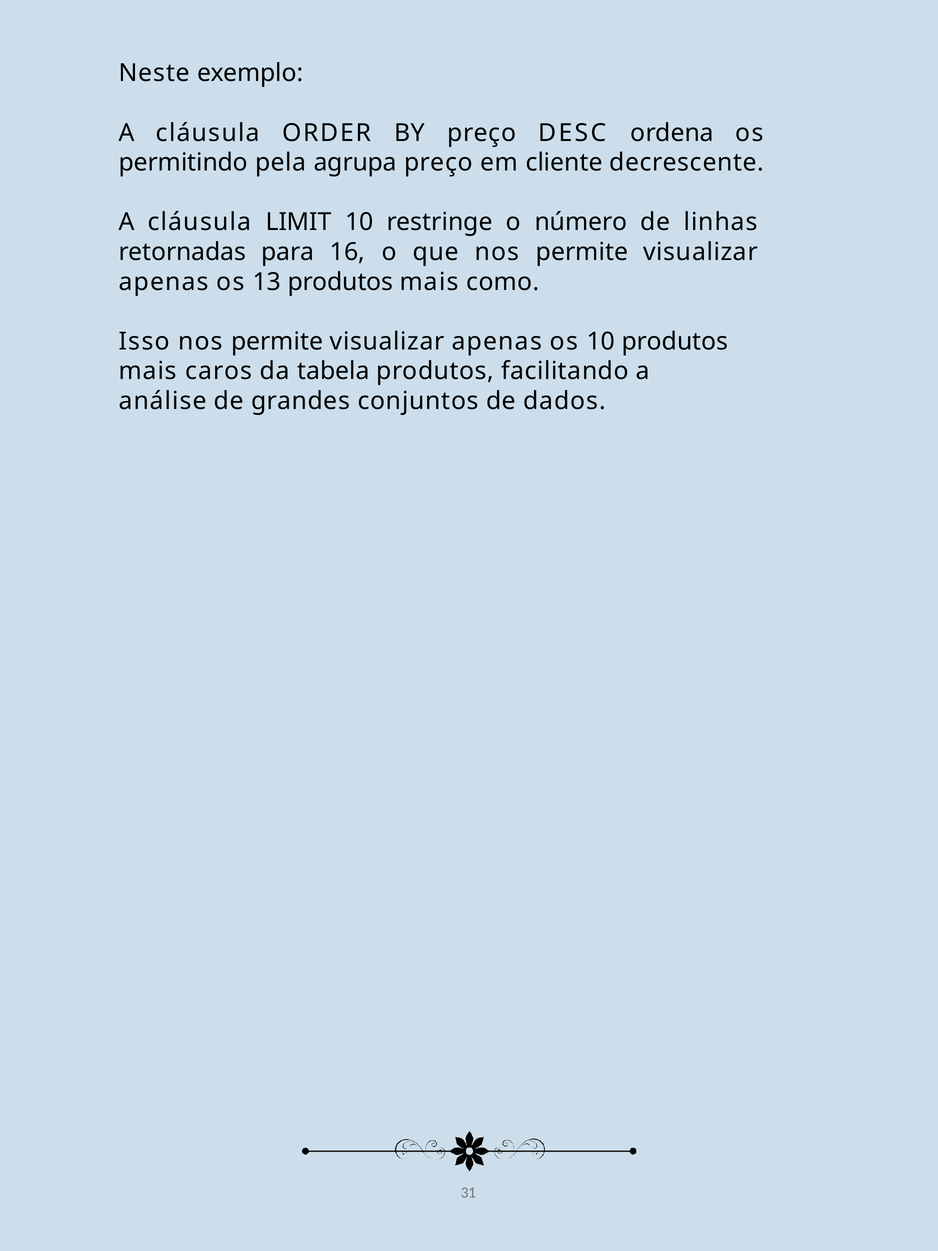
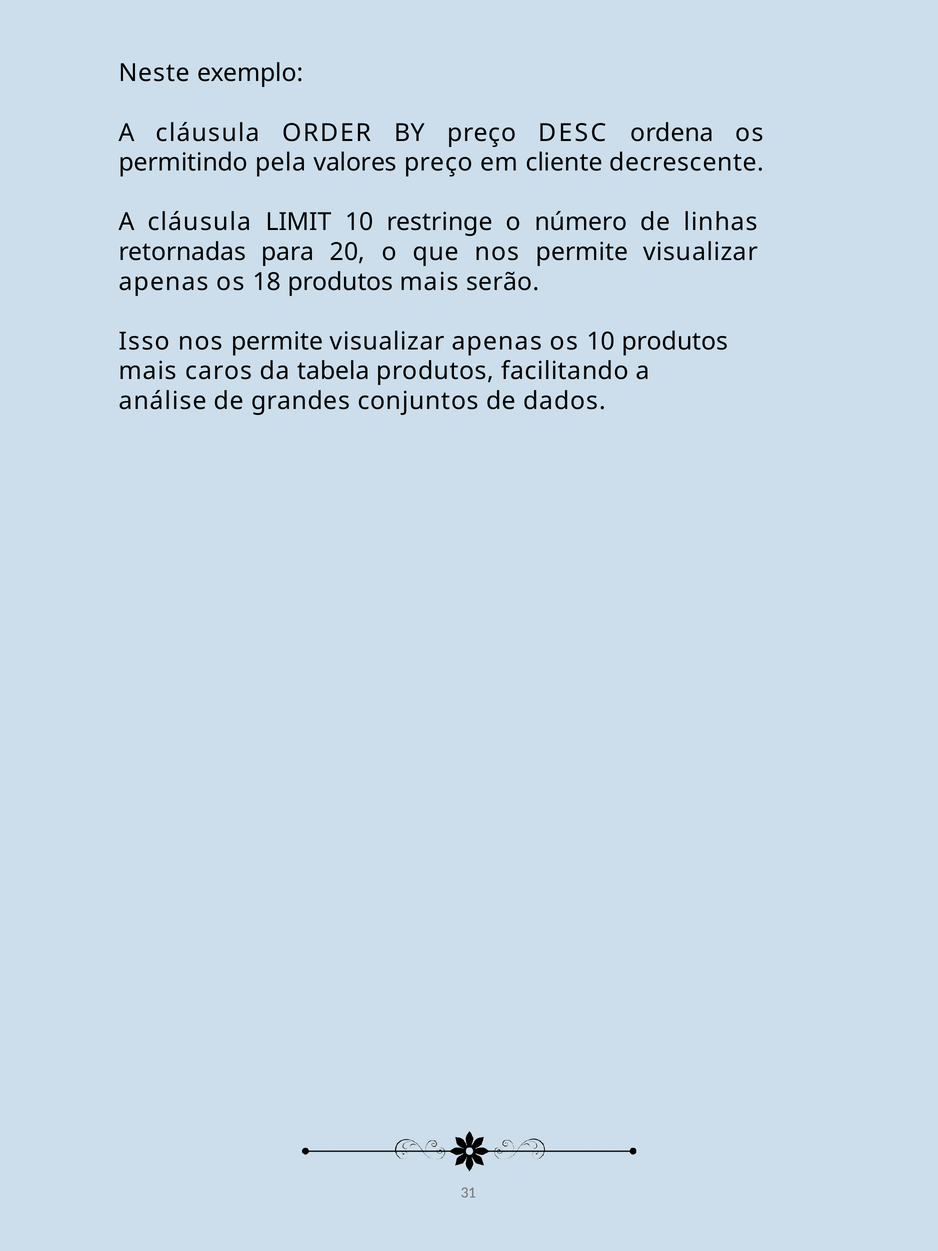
agrupa: agrupa -> valores
16: 16 -> 20
13: 13 -> 18
como: como -> serão
